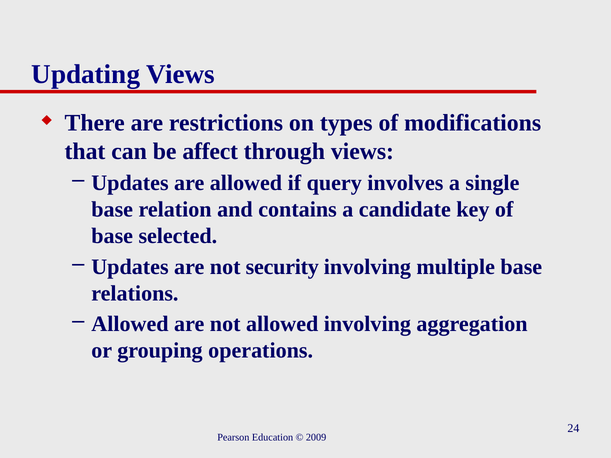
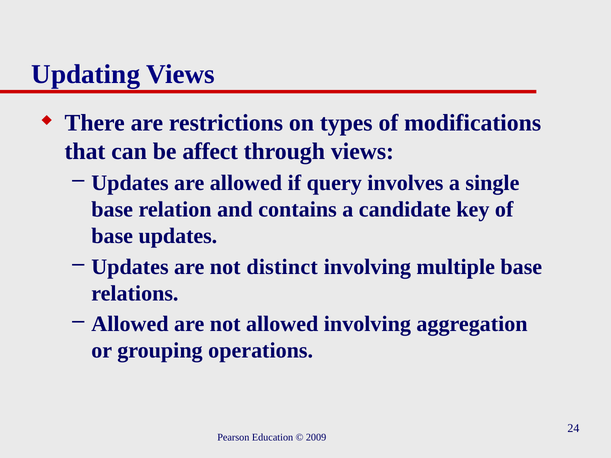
base selected: selected -> updates
security: security -> distinct
